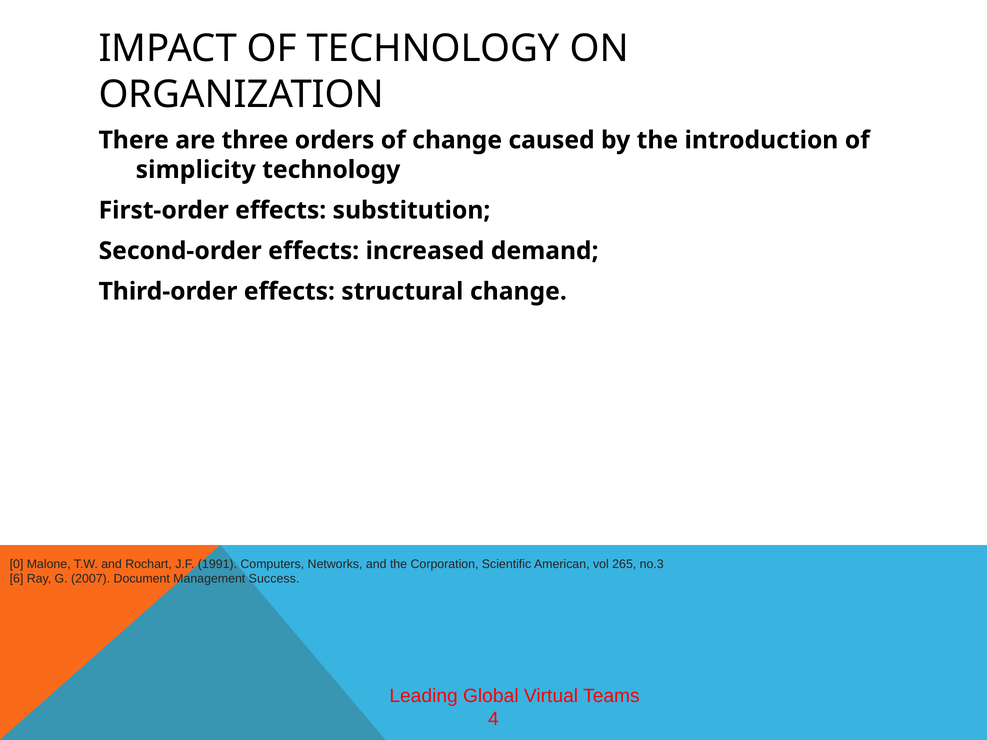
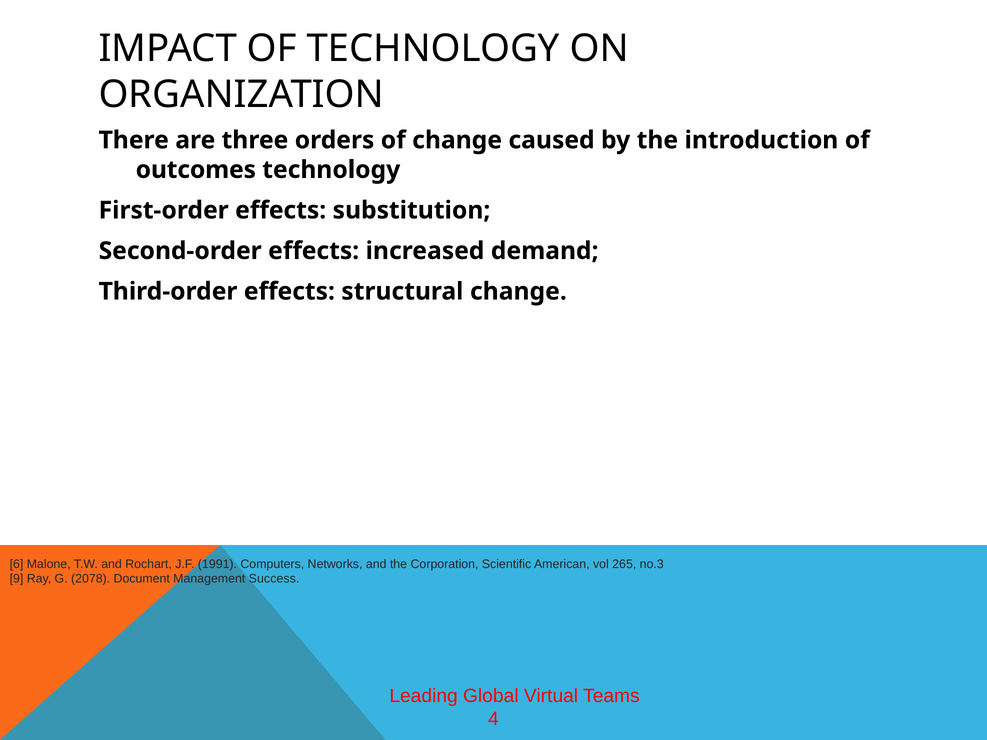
simplicity: simplicity -> outcomes
0: 0 -> 6
6: 6 -> 9
2007: 2007 -> 2078
